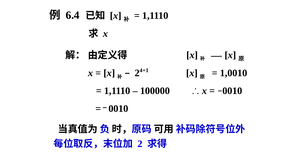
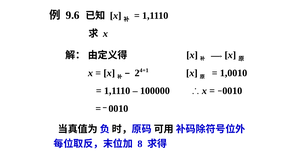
6.4: 6.4 -> 9.6
2 at (140, 144): 2 -> 8
